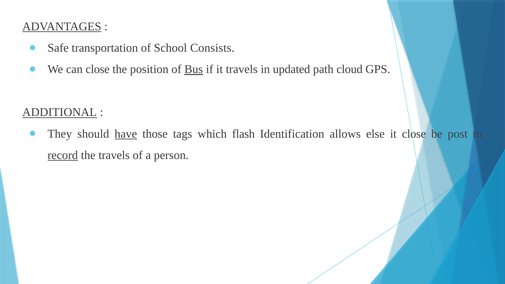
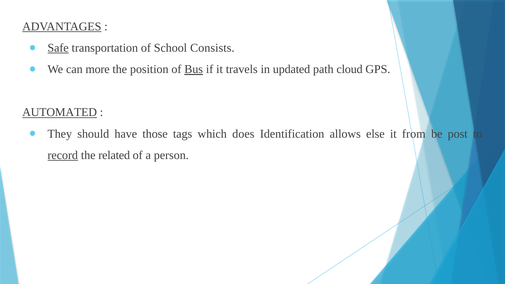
Safe underline: none -> present
can close: close -> more
ADDITIONAL: ADDITIONAL -> AUTOMATED
have underline: present -> none
flash: flash -> does
it close: close -> from
the travels: travels -> related
